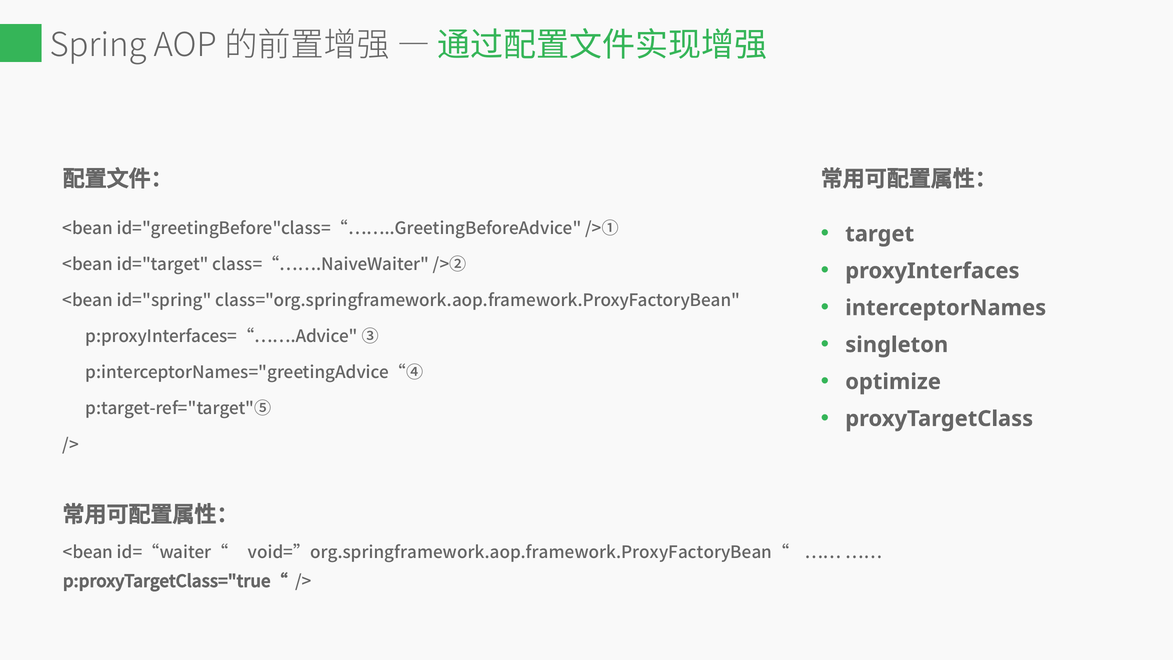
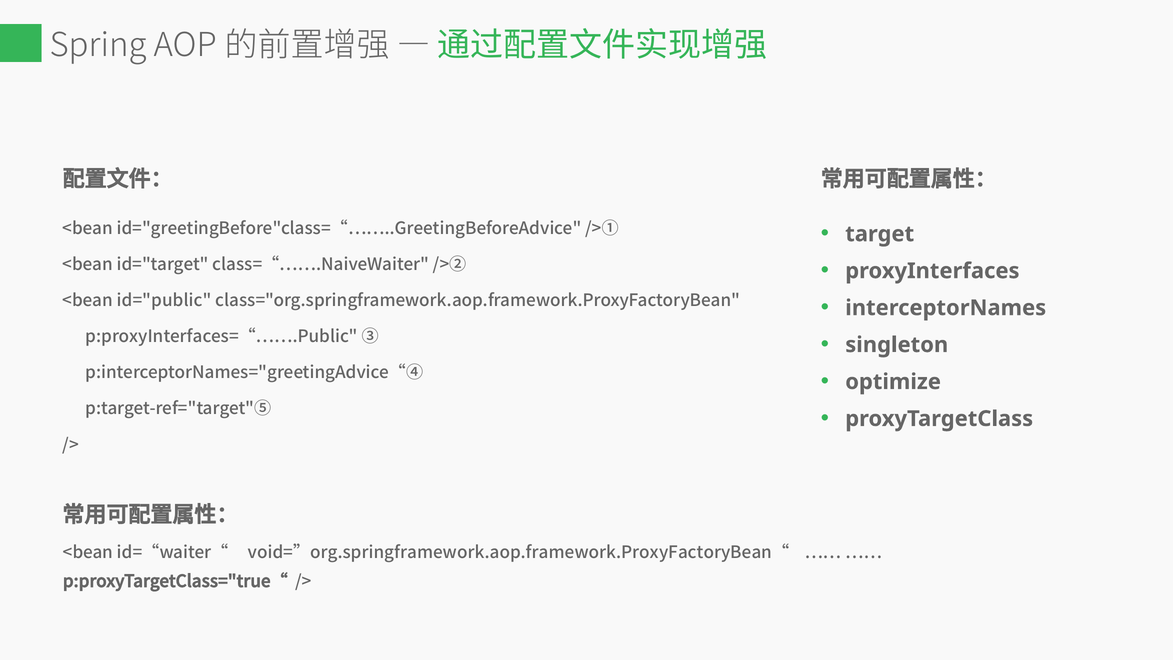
id="spring: id="spring -> id="public
p:proxyInterfaces=“…….Advice: p:proxyInterfaces=“…….Advice -> p:proxyInterfaces=“…….Public
